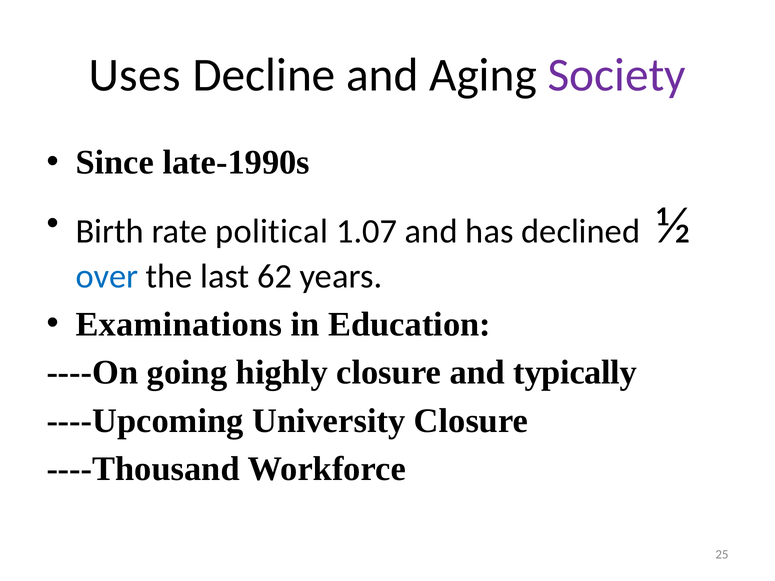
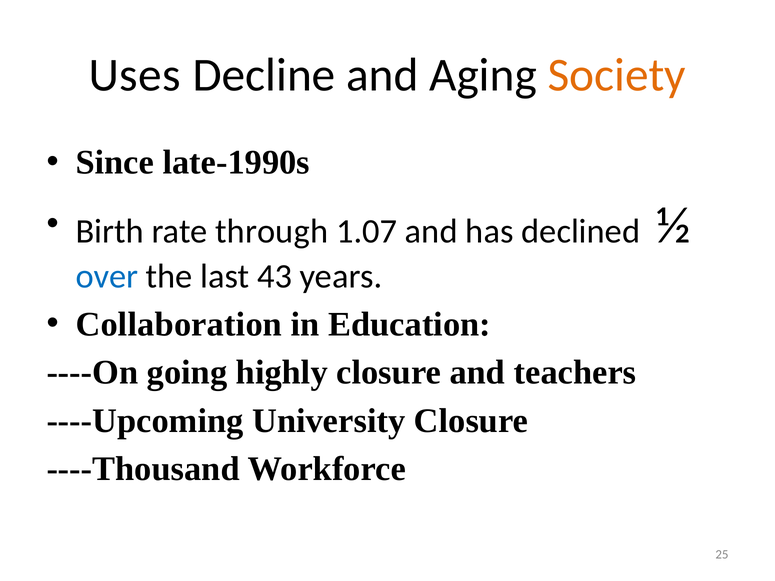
Society colour: purple -> orange
political: political -> through
62: 62 -> 43
Examinations: Examinations -> Collaboration
typically: typically -> teachers
